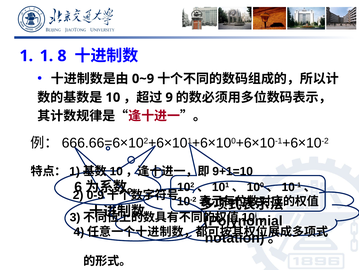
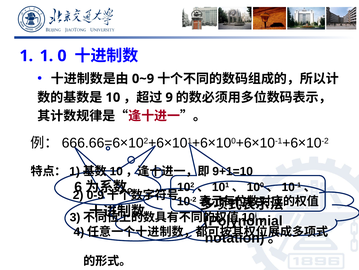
8: 8 -> 0
